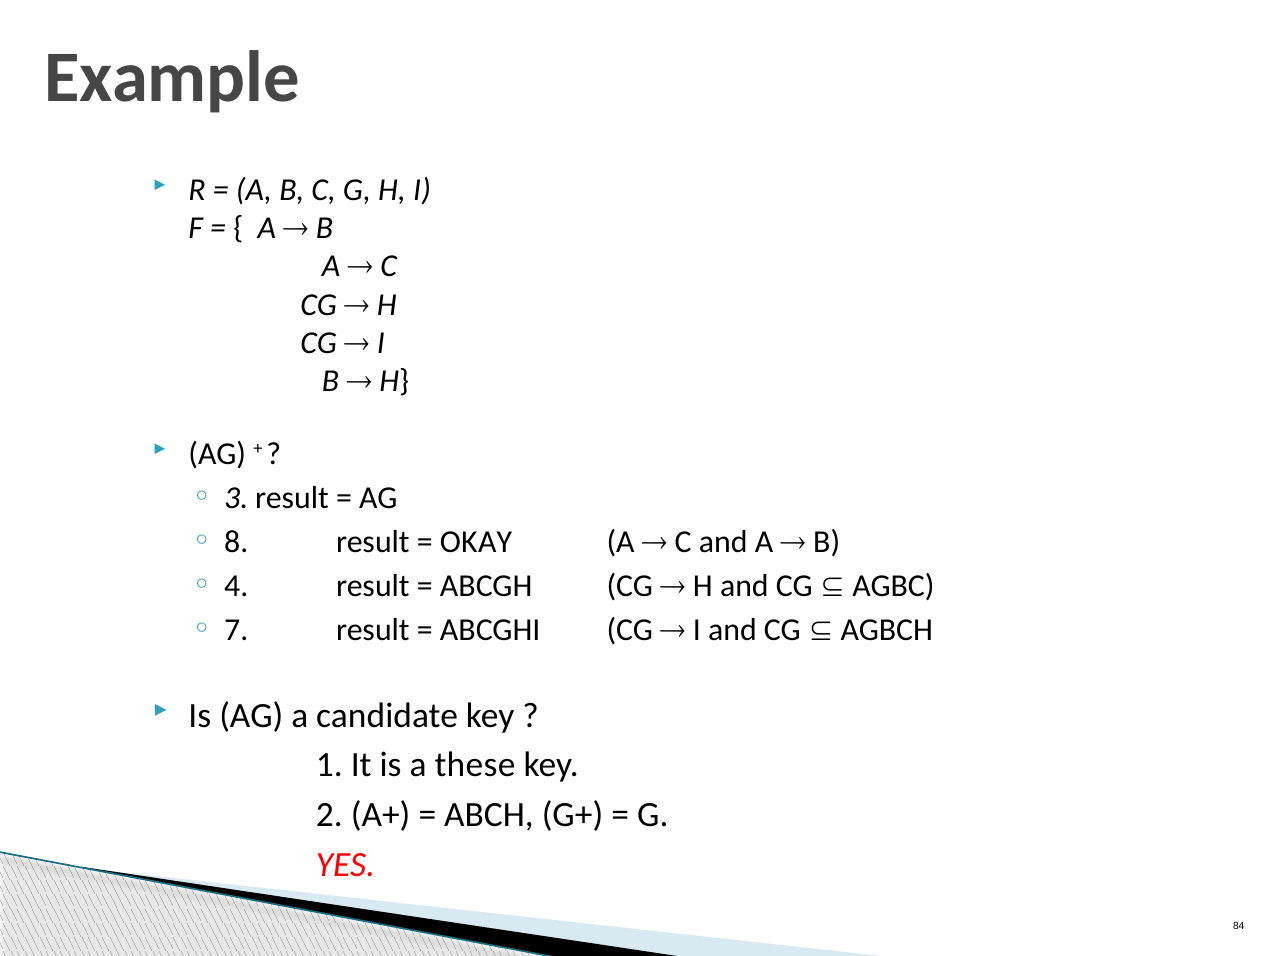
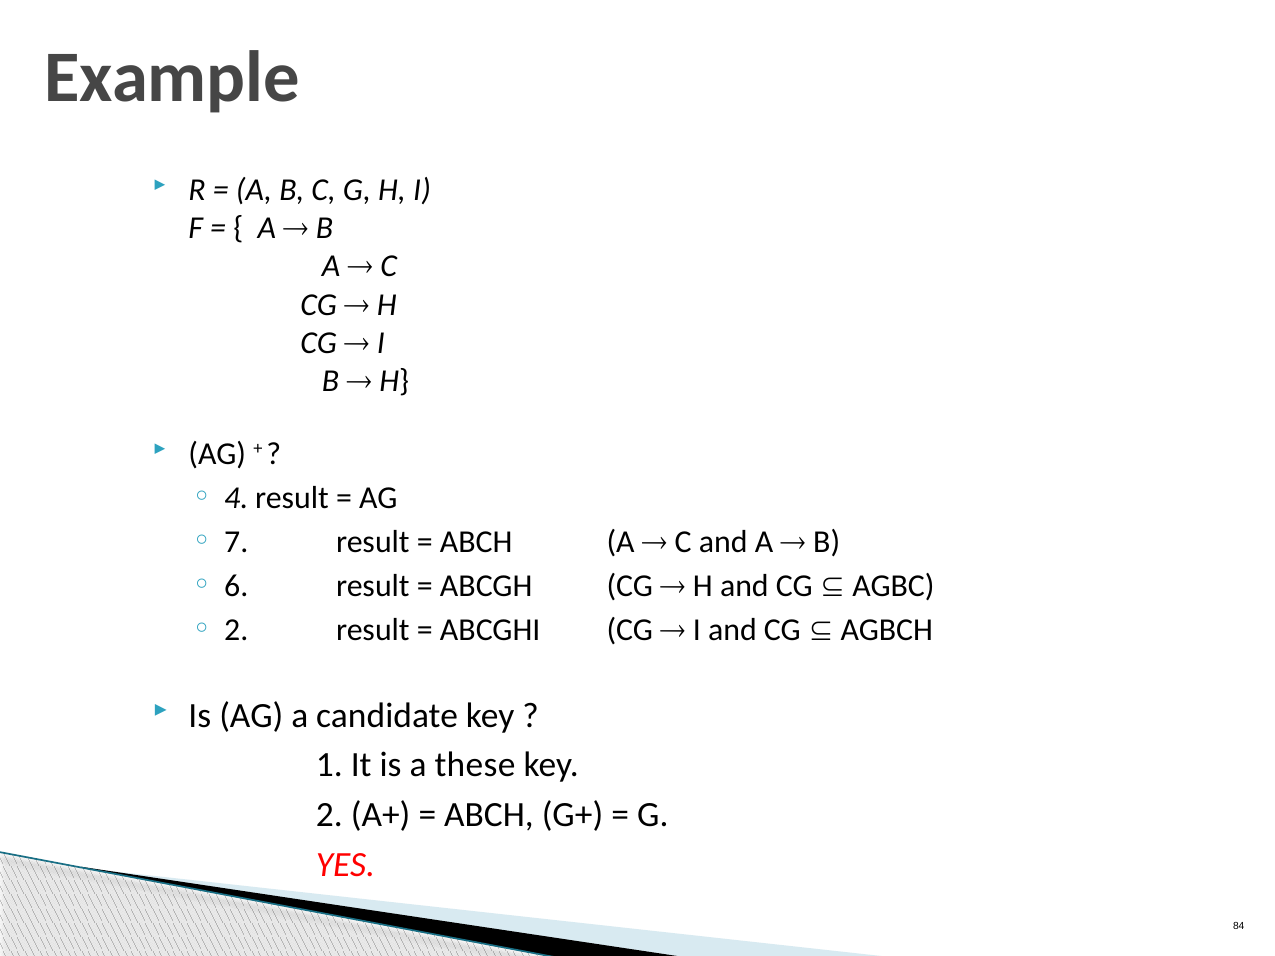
3: 3 -> 4
8: 8 -> 7
OKAY at (476, 542): OKAY -> ABCH
4: 4 -> 6
7 at (236, 630): 7 -> 2
